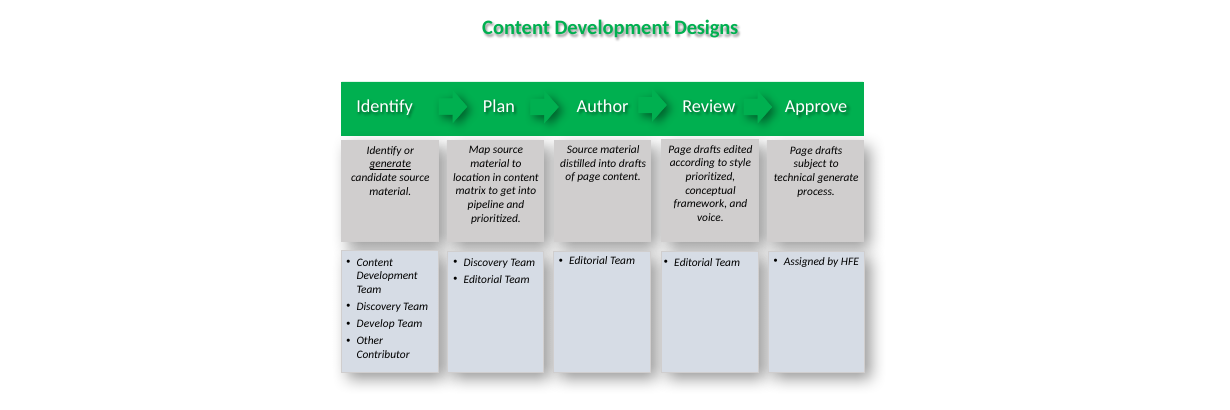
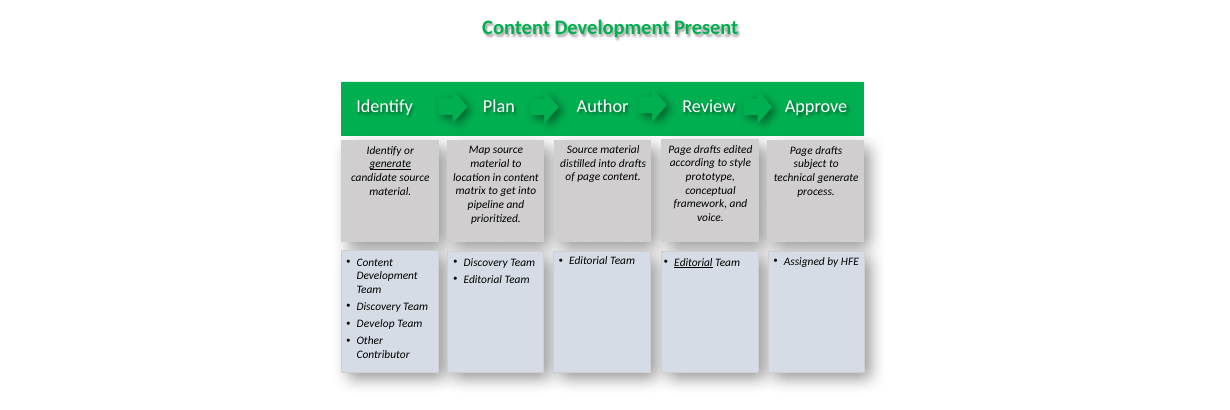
Designs: Designs -> Present
prioritized at (710, 177): prioritized -> prototype
Editorial at (693, 262) underline: none -> present
